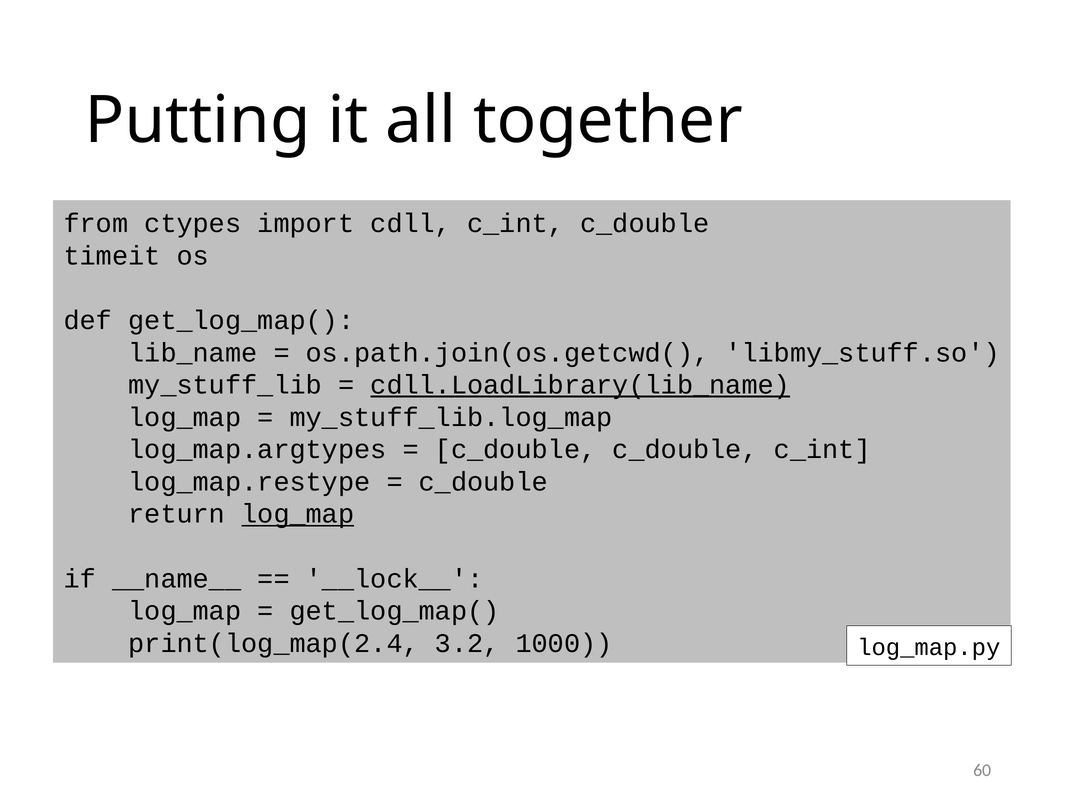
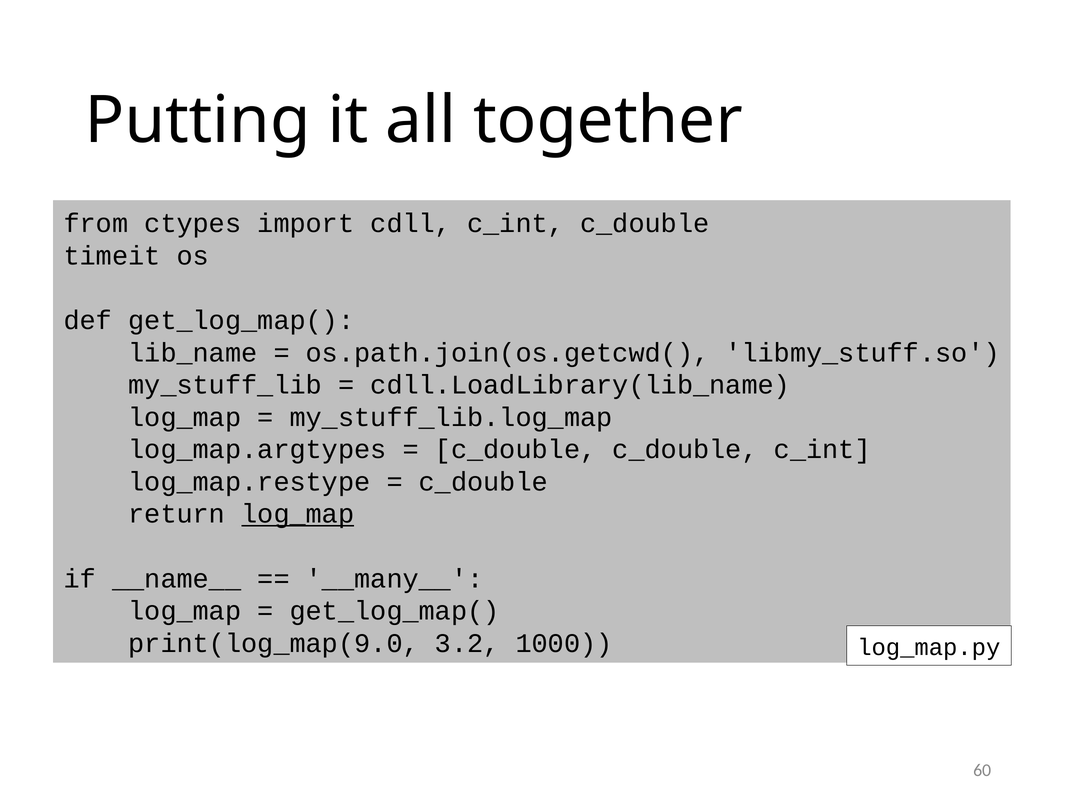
cdll.LoadLibrary(lib_name underline: present -> none
__lock__: __lock__ -> __many__
print(log_map(2.4: print(log_map(2.4 -> print(log_map(9.0
